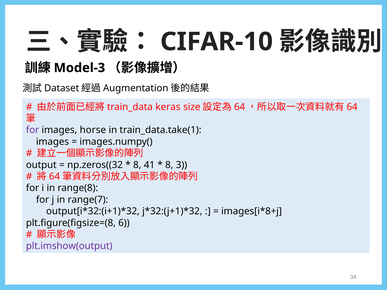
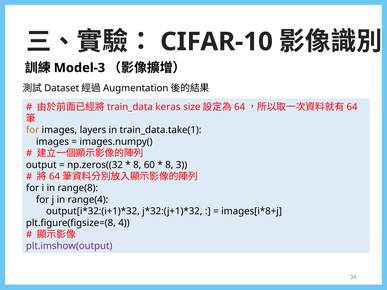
for at (33, 130) colour: purple -> orange
horse: horse -> layers
41: 41 -> 60
range(7: range(7 -> range(4
6: 6 -> 4
